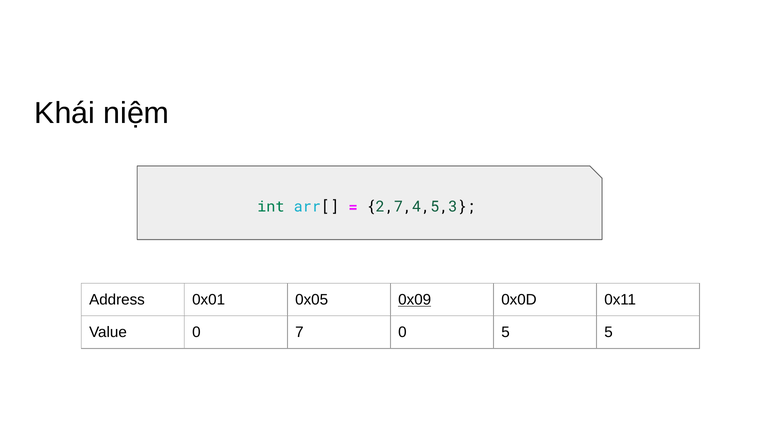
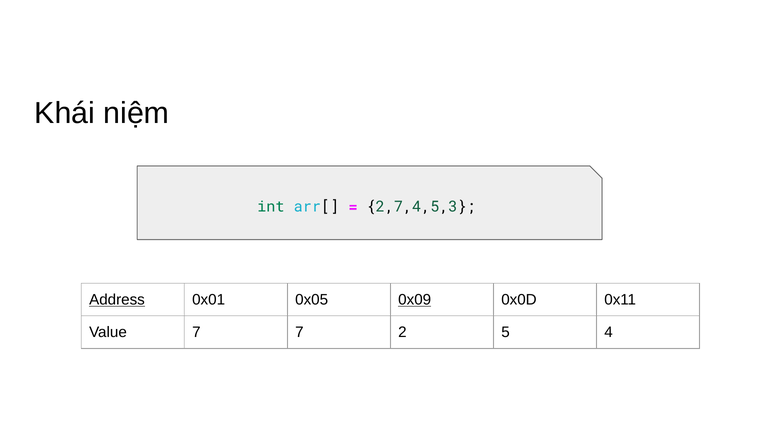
Address underline: none -> present
Value 0: 0 -> 7
7 0: 0 -> 2
5 5: 5 -> 4
